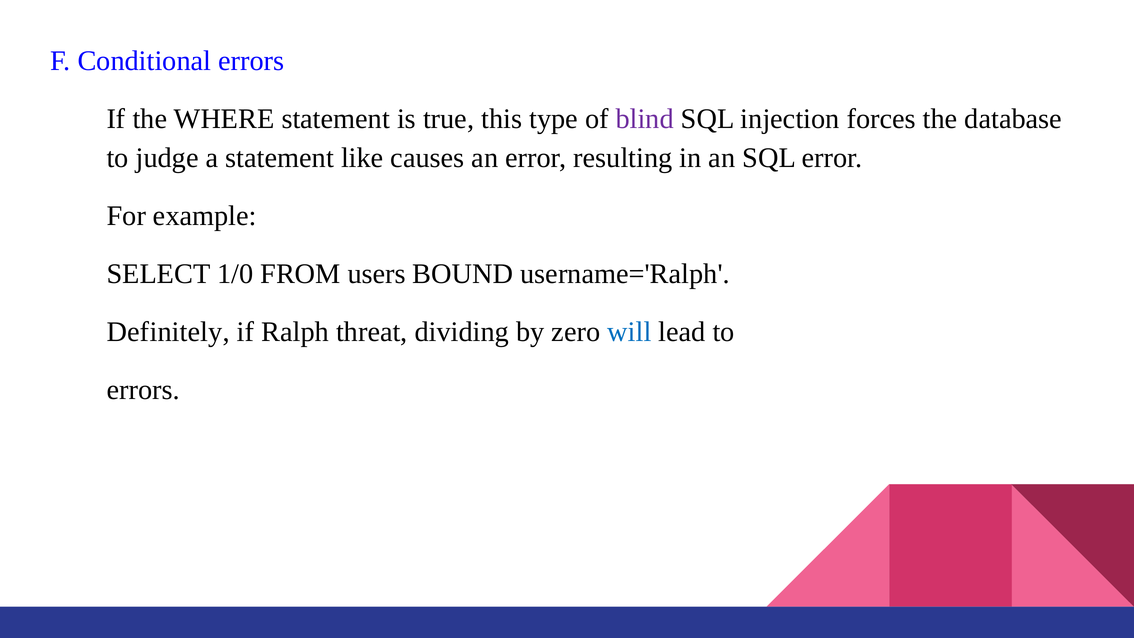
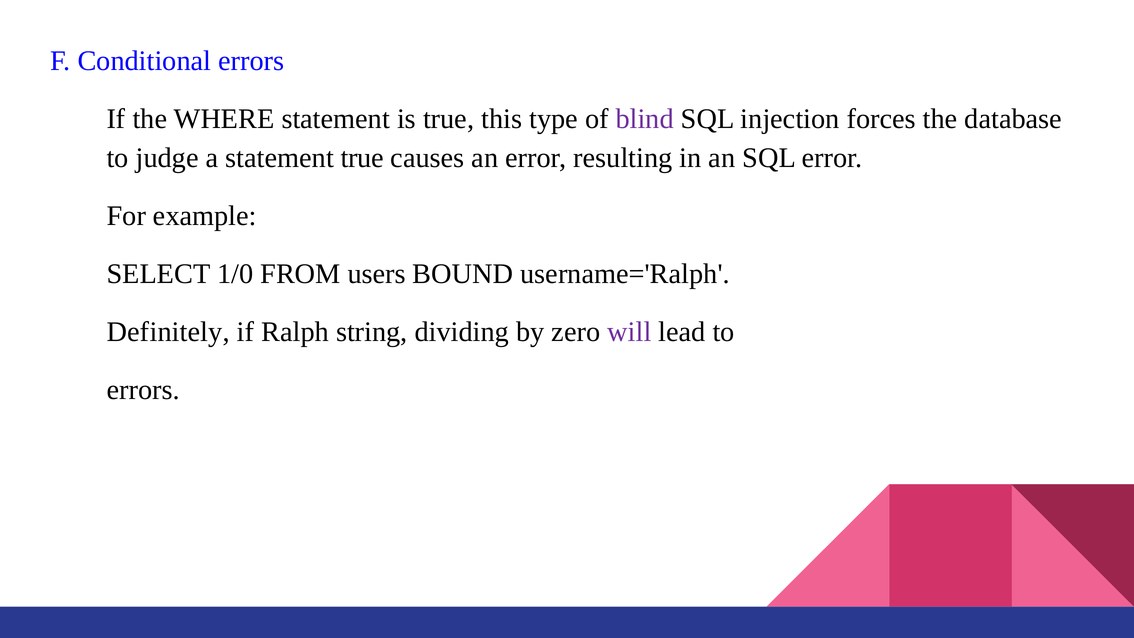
statement like: like -> true
threat: threat -> string
will colour: blue -> purple
